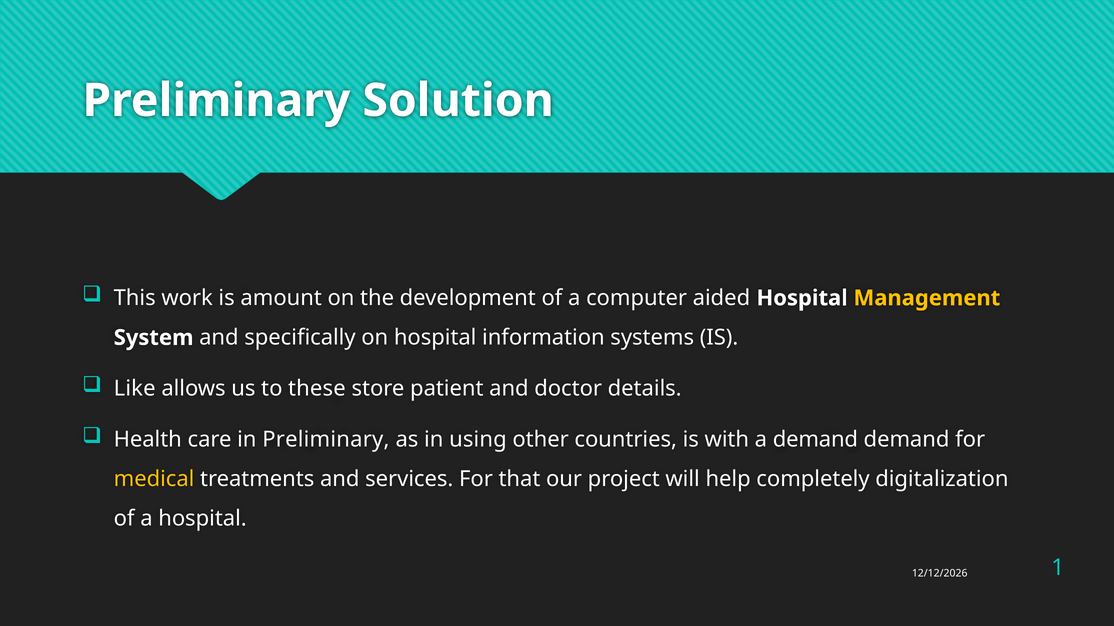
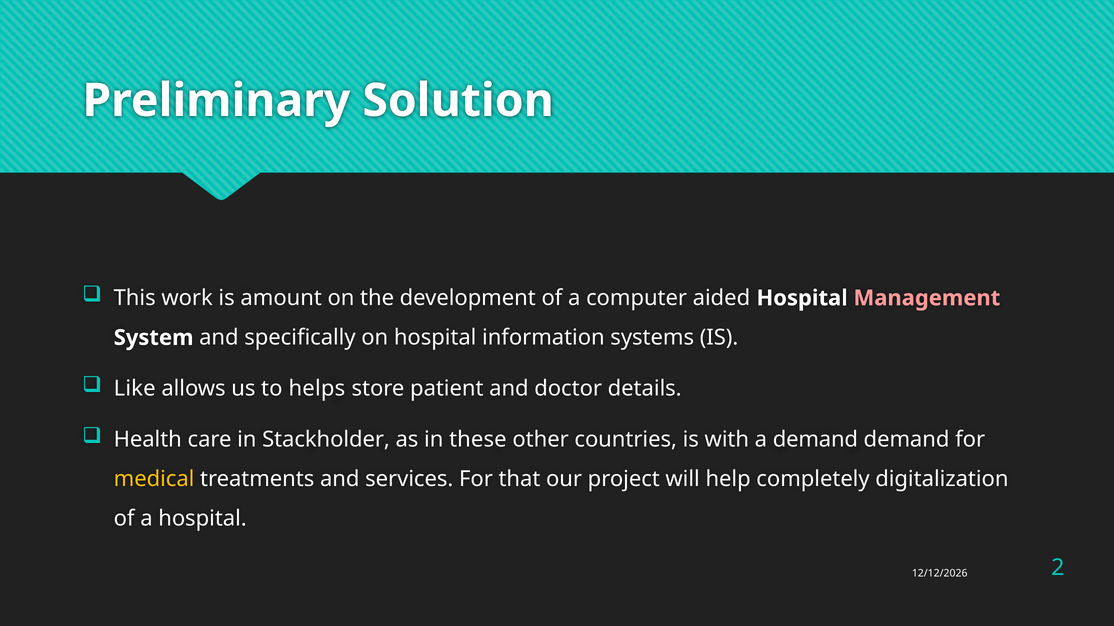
Management colour: yellow -> pink
these: these -> helps
in Preliminary: Preliminary -> Stackholder
using: using -> these
1: 1 -> 2
